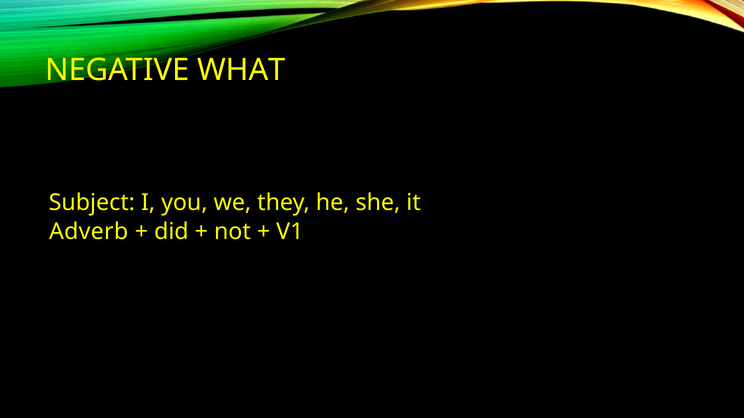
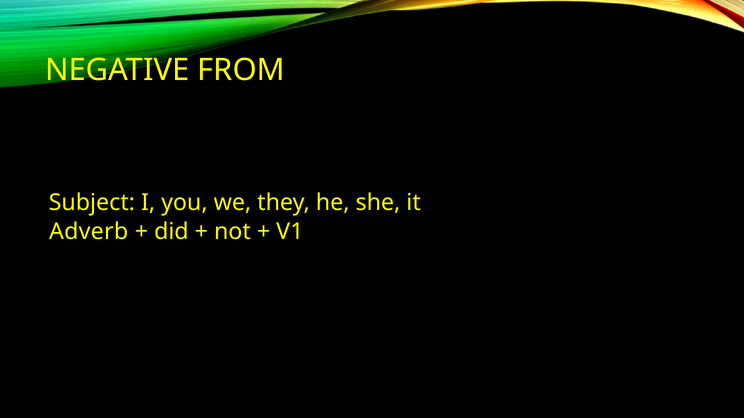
WHAT: WHAT -> FROM
